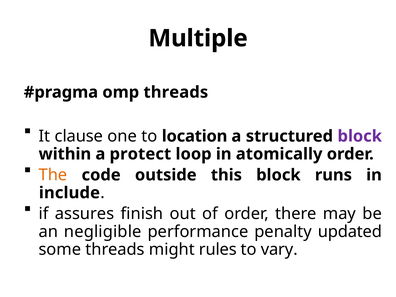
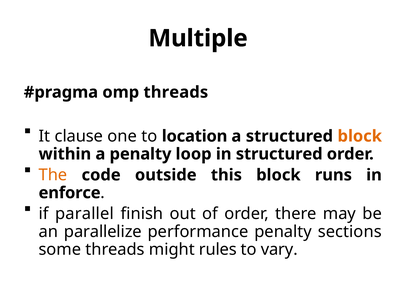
block at (360, 136) colour: purple -> orange
a protect: protect -> penalty
in atomically: atomically -> structured
include: include -> enforce
assures: assures -> parallel
negligible: negligible -> parallelize
updated: updated -> sections
